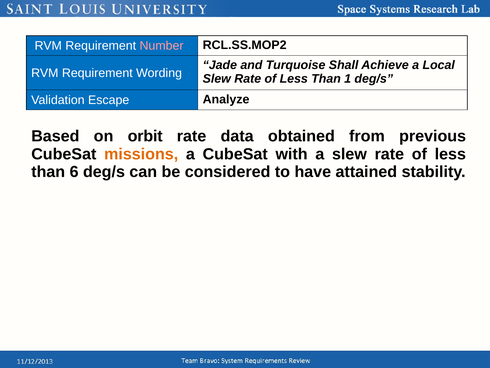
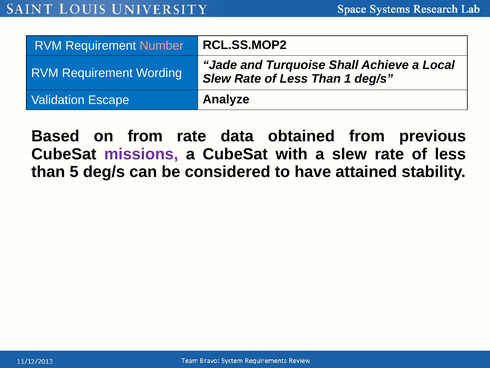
on orbit: orbit -> from
missions colour: orange -> purple
6: 6 -> 5
